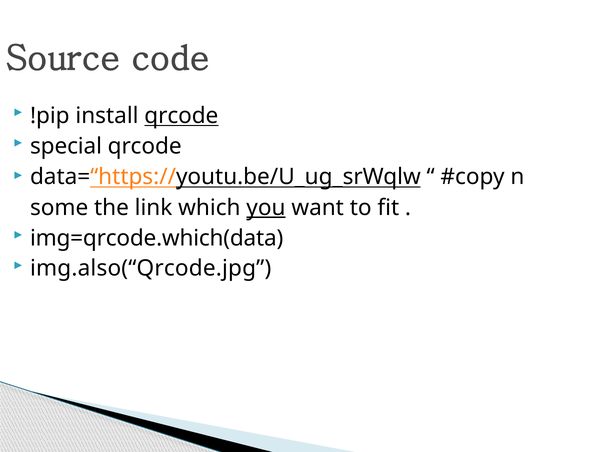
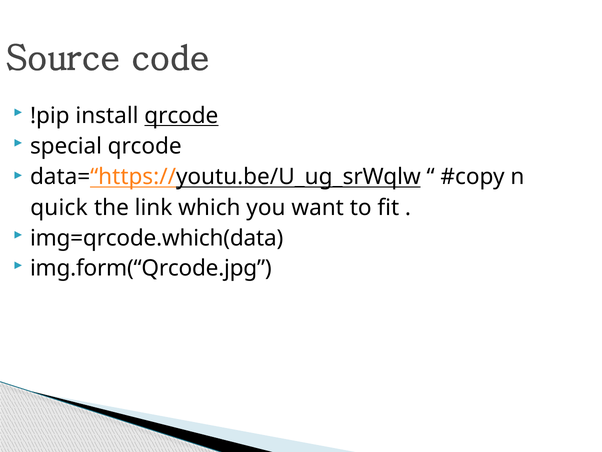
some: some -> quick
you underline: present -> none
img.also(“Qrcode.jpg: img.also(“Qrcode.jpg -> img.form(“Qrcode.jpg
